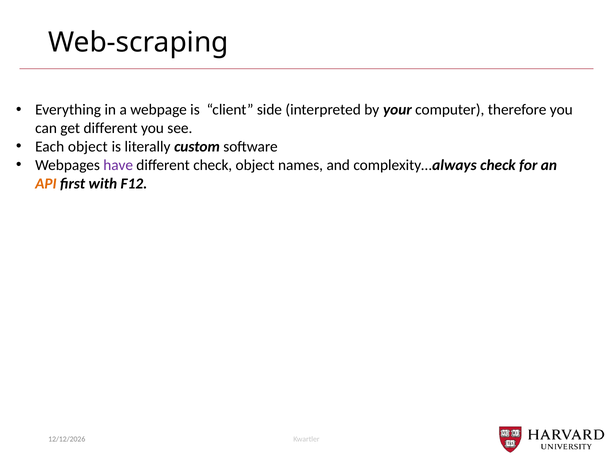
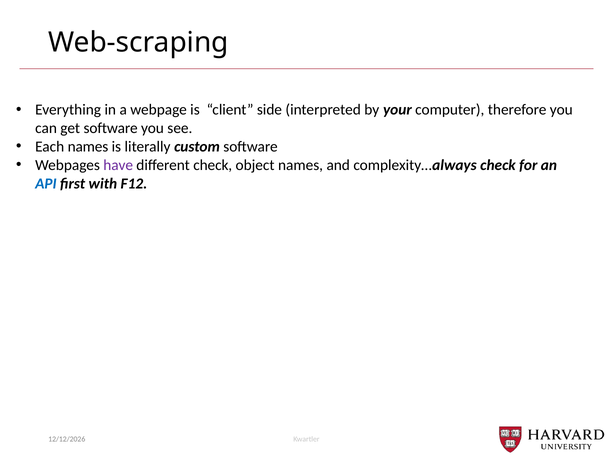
get different: different -> software
Each object: object -> names
API colour: orange -> blue
